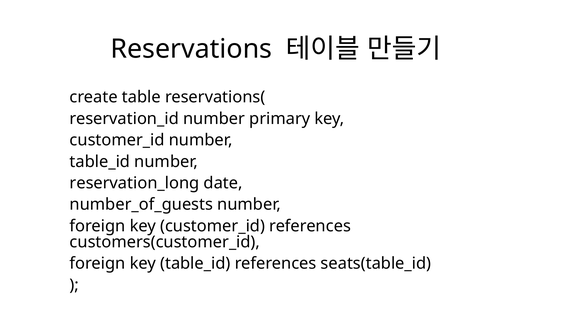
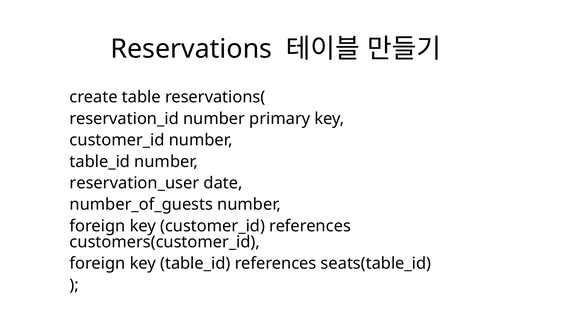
reservation_long: reservation_long -> reservation_user
